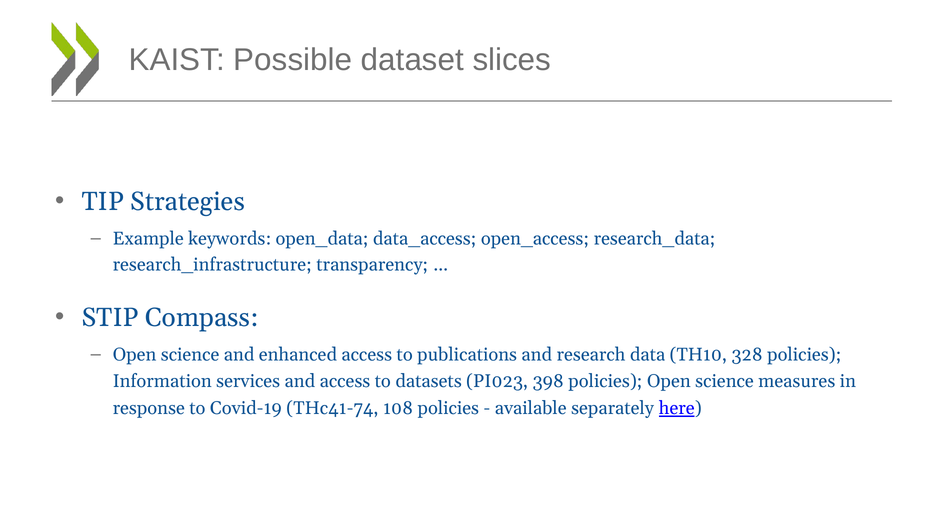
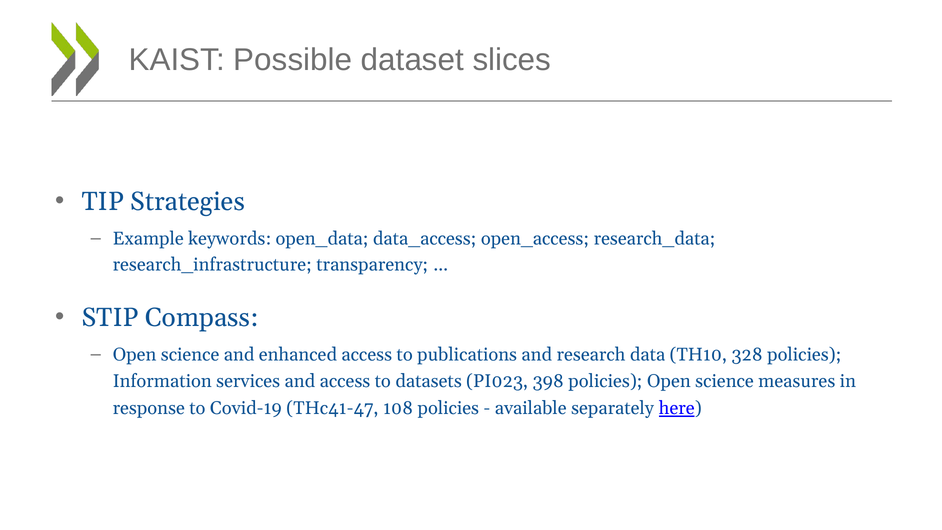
THc41-74: THc41-74 -> THc41-47
